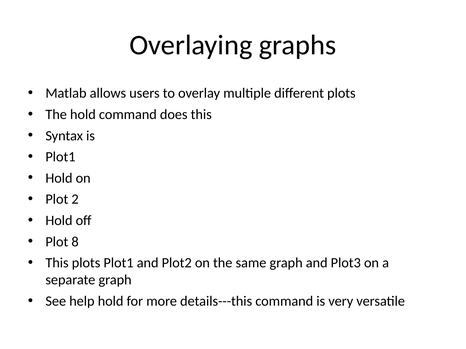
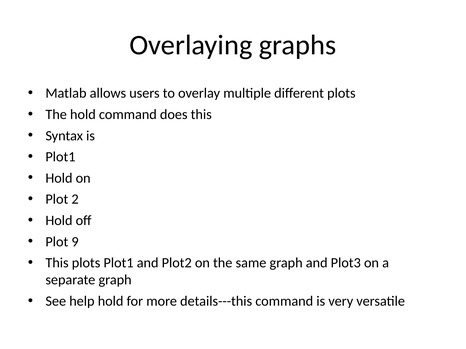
8: 8 -> 9
